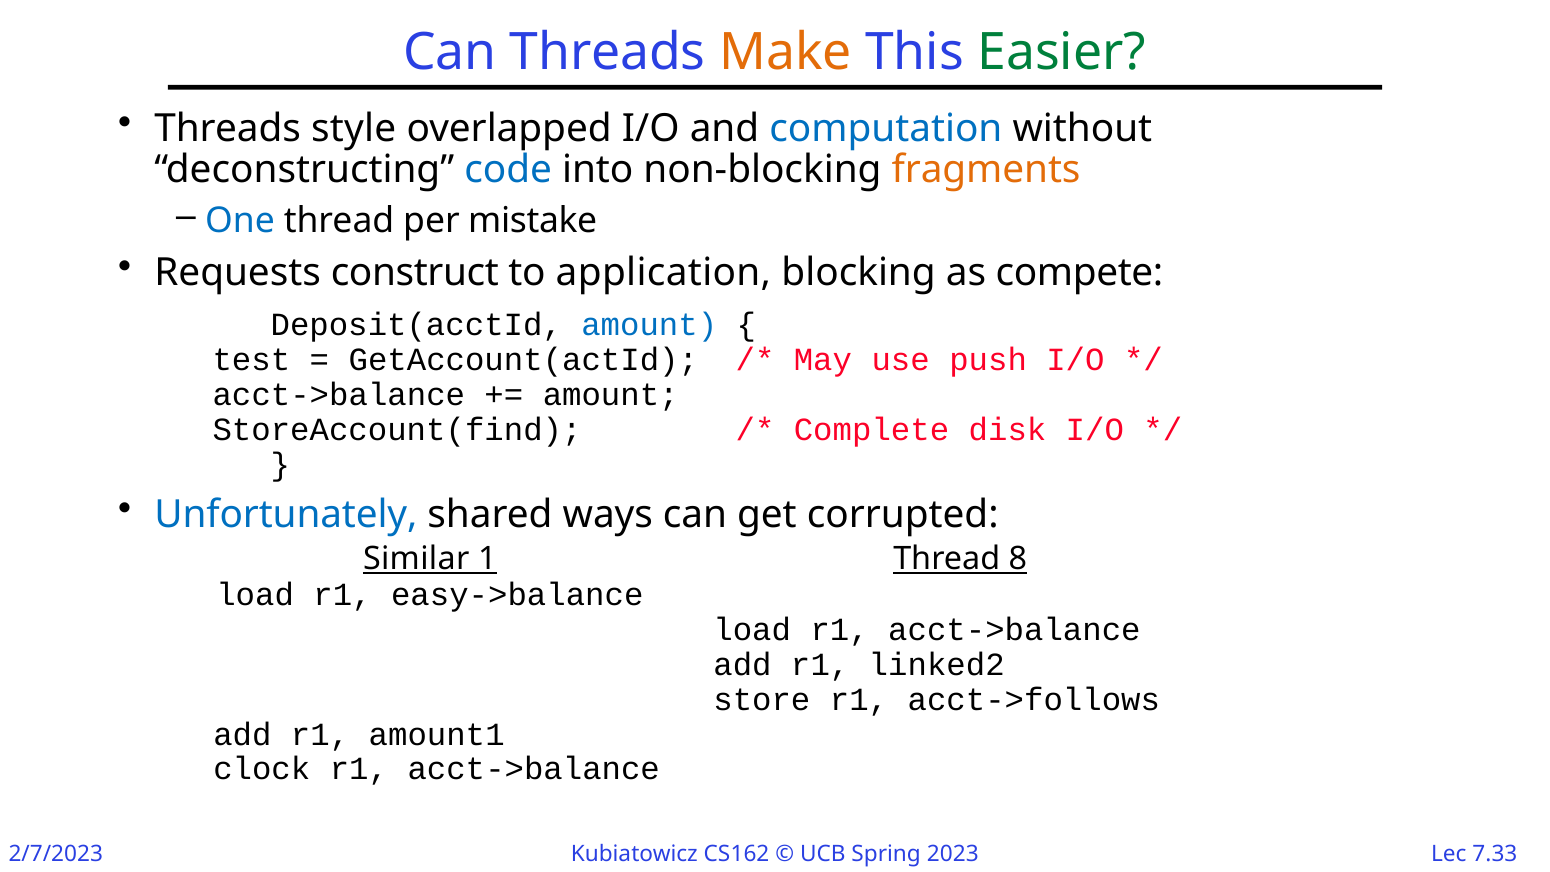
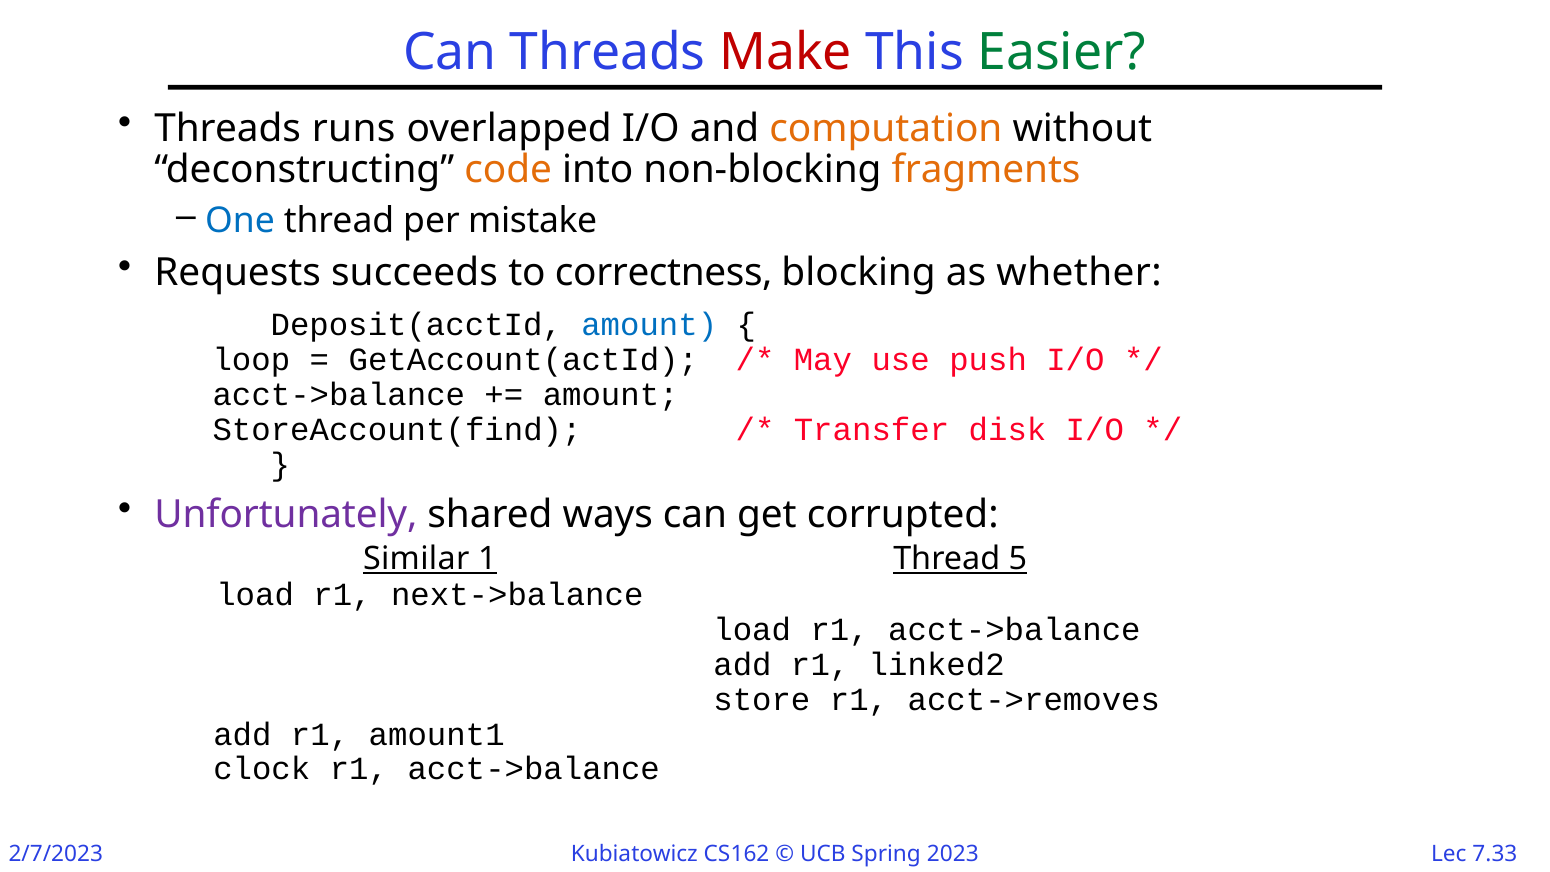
Make colour: orange -> red
style: style -> runs
computation colour: blue -> orange
code colour: blue -> orange
construct: construct -> succeeds
application: application -> correctness
compete: compete -> whether
test: test -> loop
Complete: Complete -> Transfer
Unfortunately colour: blue -> purple
8: 8 -> 5
easy->balance: easy->balance -> next->balance
acct->follows: acct->follows -> acct->removes
